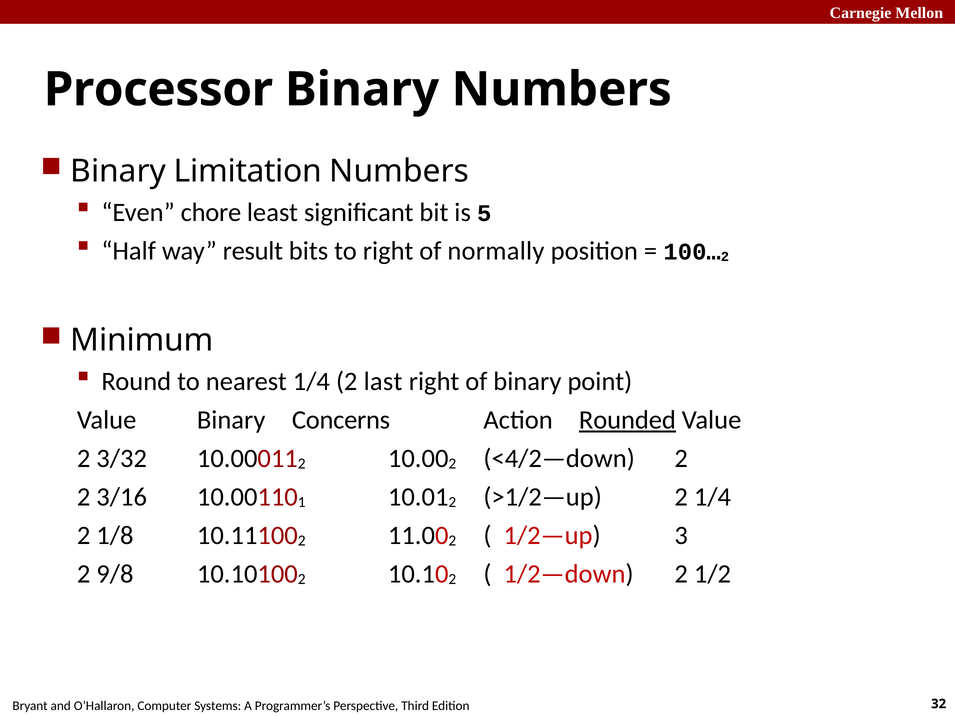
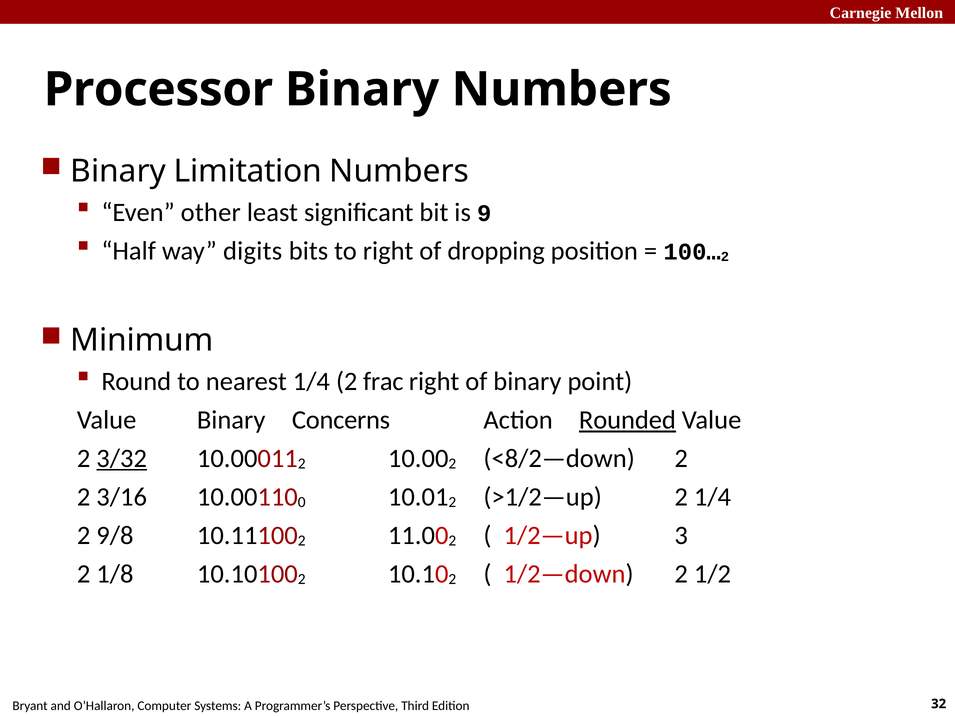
chore: chore -> other
5: 5 -> 9
result: result -> digits
normally: normally -> dropping
last: last -> frac
3/32 underline: none -> present
<4/2—down: <4/2—down -> <8/2—down
1: 1 -> 0
1/8: 1/8 -> 9/8
9/8: 9/8 -> 1/8
